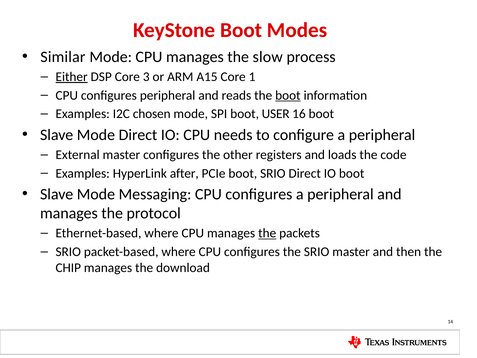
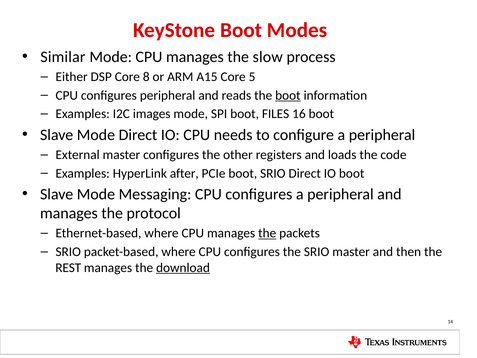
Either underline: present -> none
3: 3 -> 8
1: 1 -> 5
chosen: chosen -> images
USER: USER -> FILES
CHIP: CHIP -> REST
download underline: none -> present
